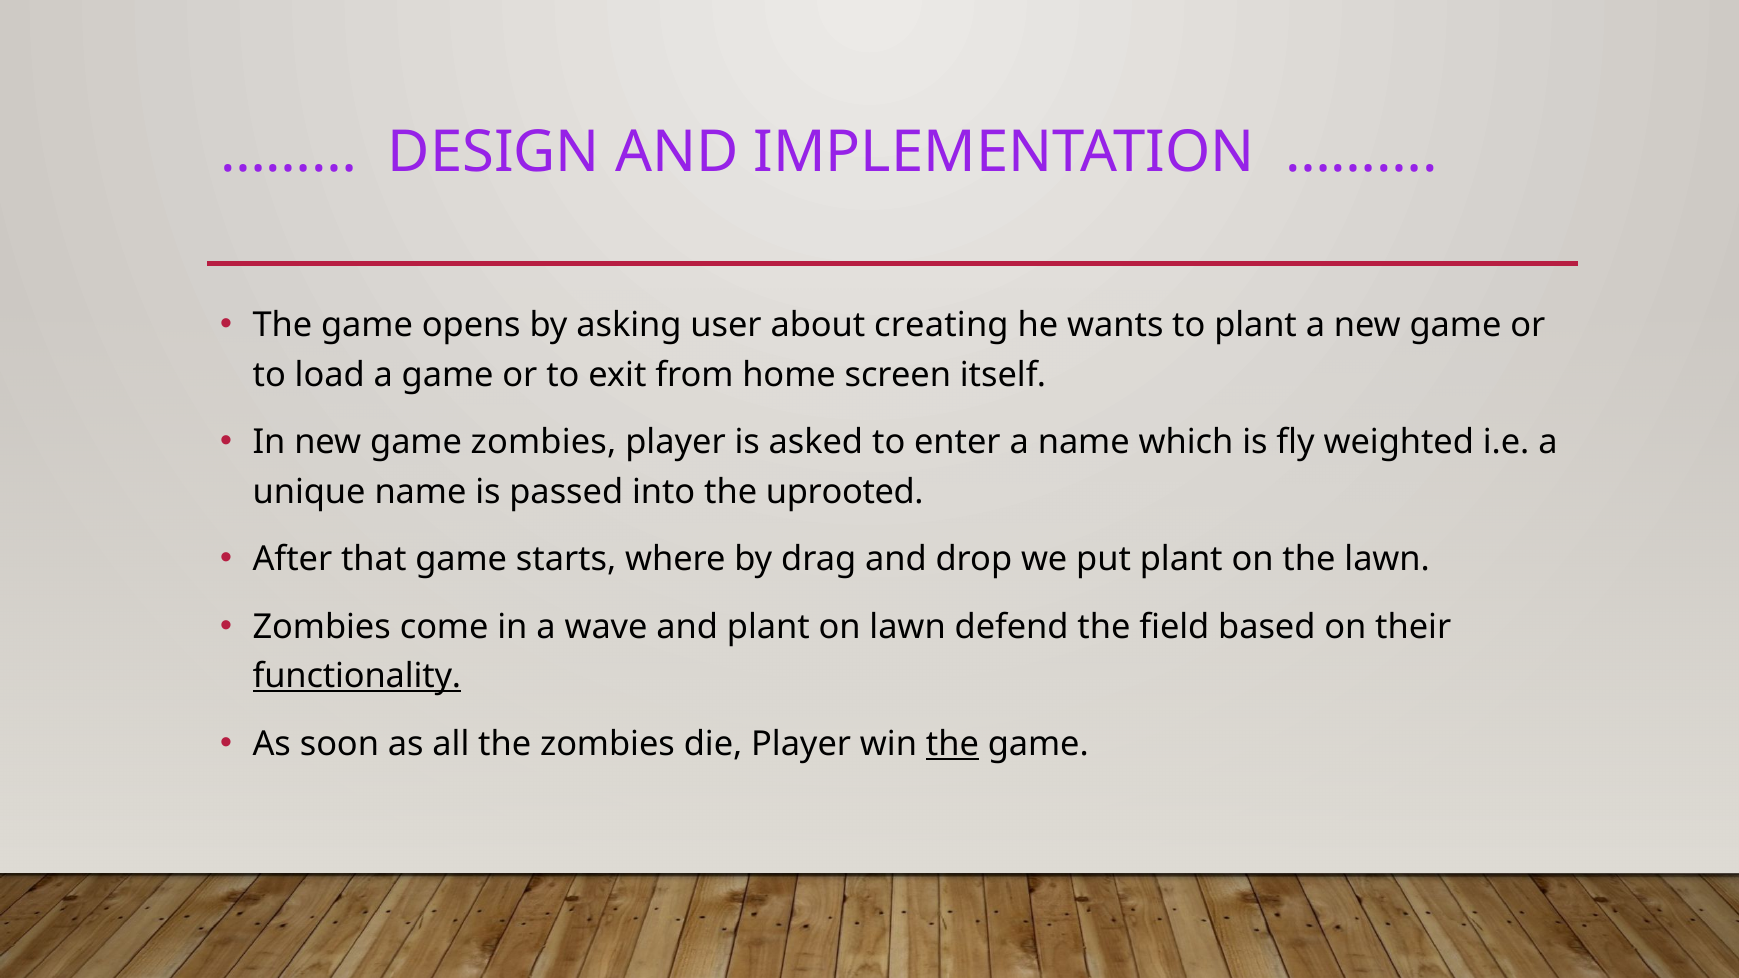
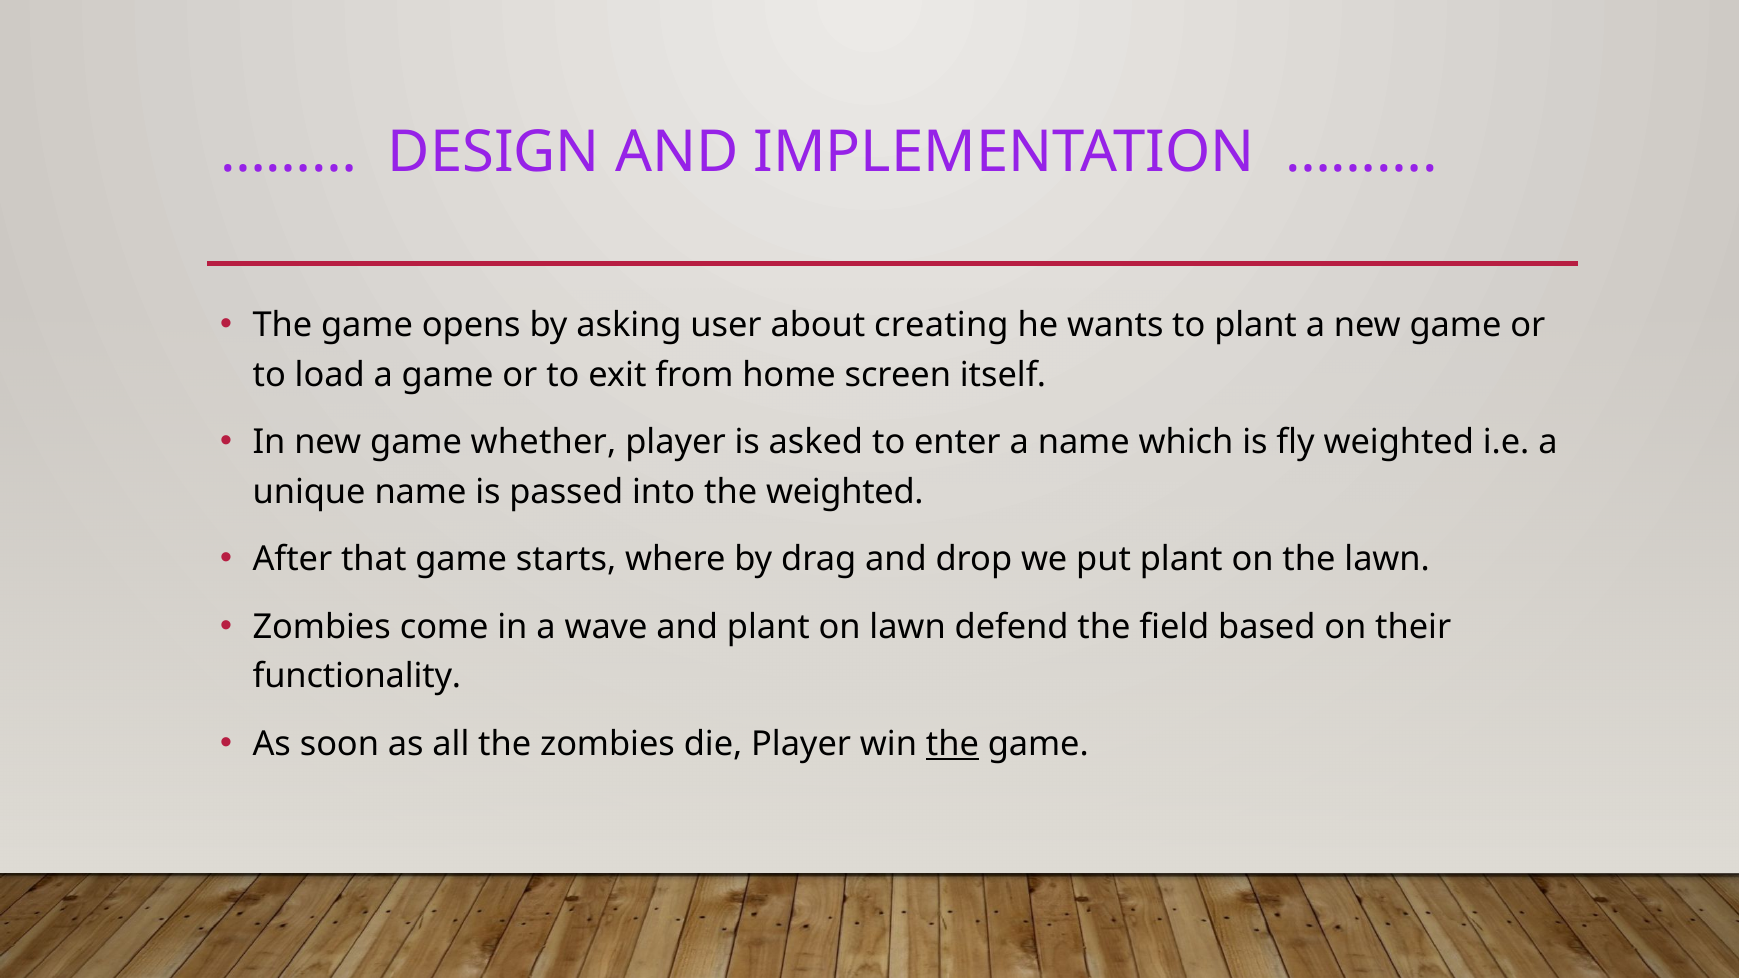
game zombies: zombies -> whether
the uprooted: uprooted -> weighted
functionality underline: present -> none
